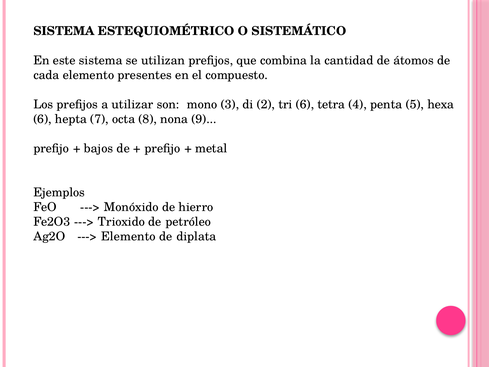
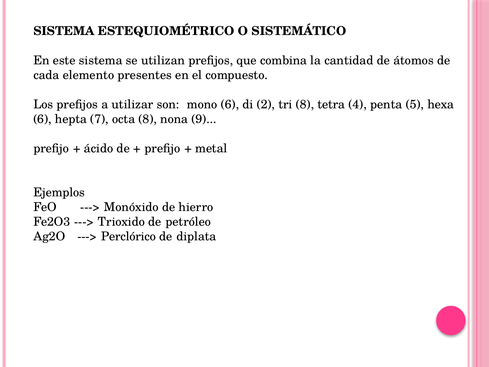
mono 3: 3 -> 6
tri 6: 6 -> 8
bajos: bajos -> ácido
Elemento at (128, 236): Elemento -> Perclórico
